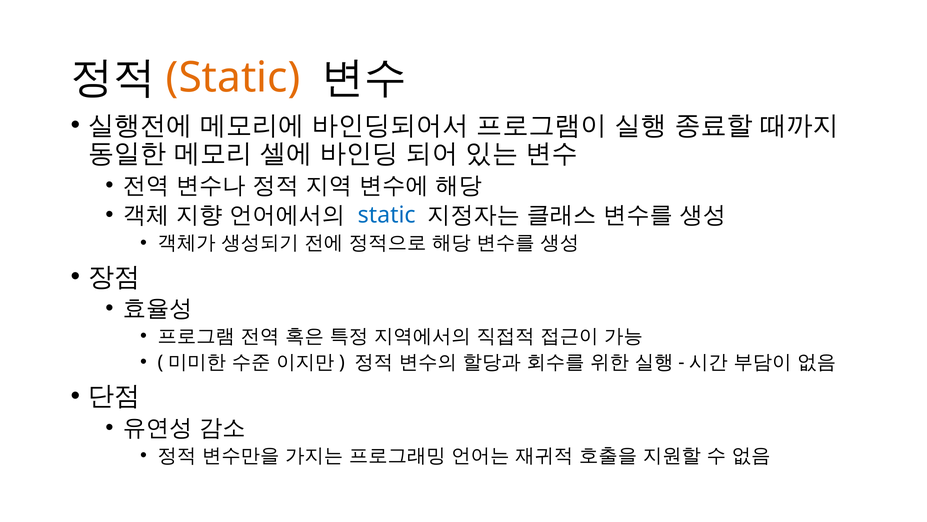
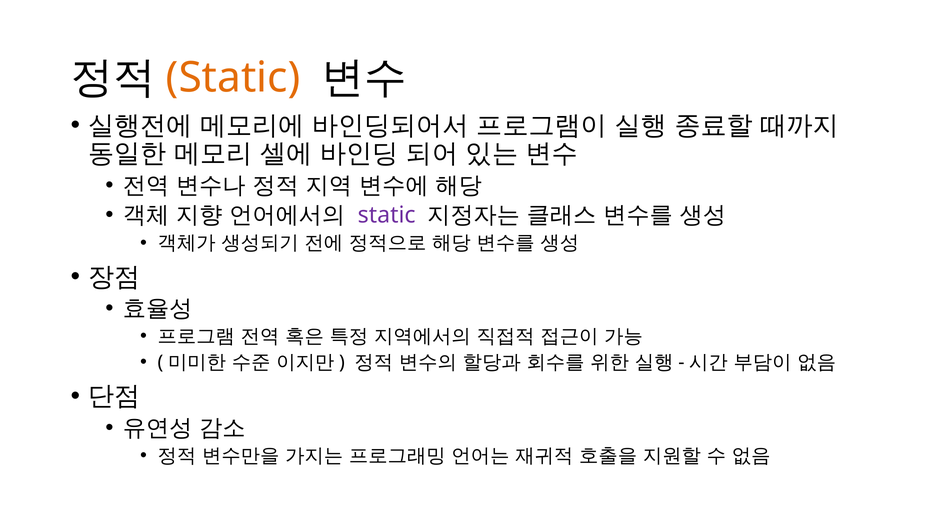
static at (387, 215) colour: blue -> purple
